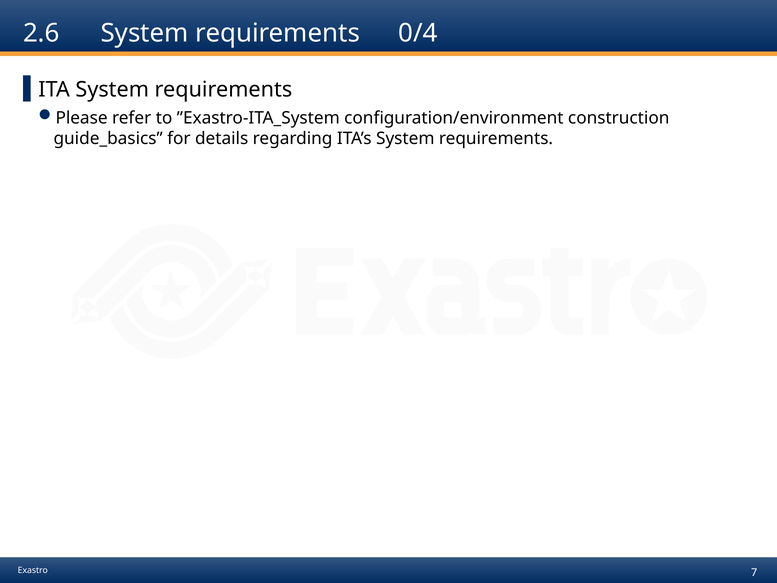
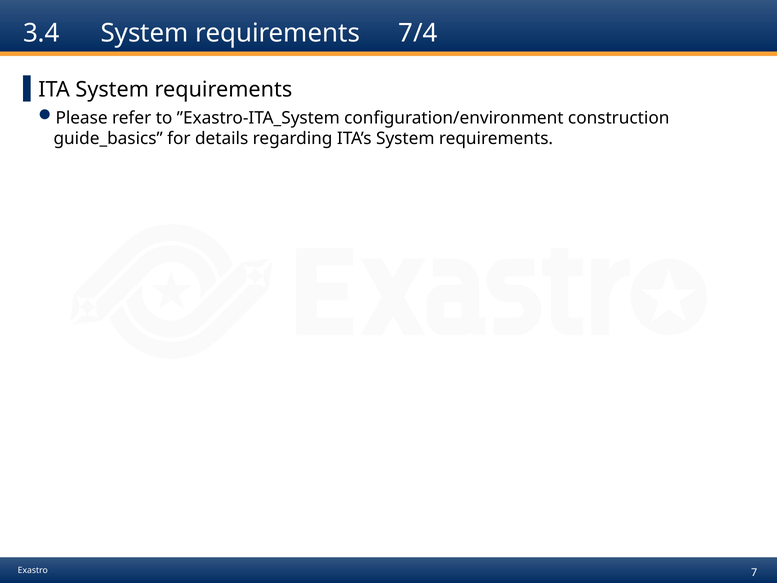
2.6: 2.6 -> 3.4
0/4: 0/4 -> 7/4
